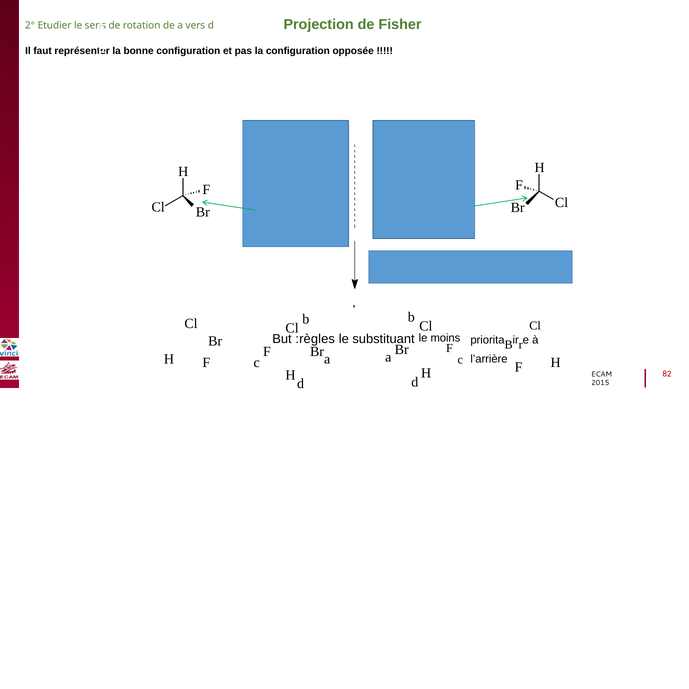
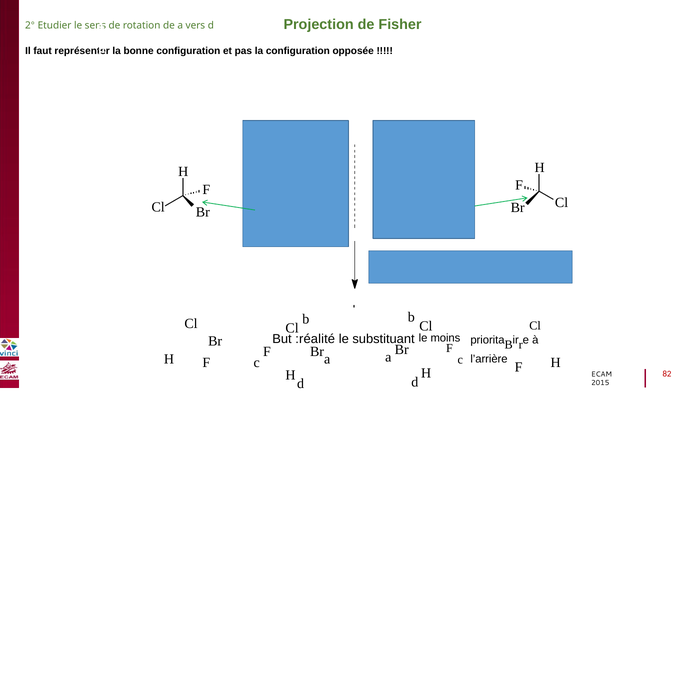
:règles: :règles -> :réalité
